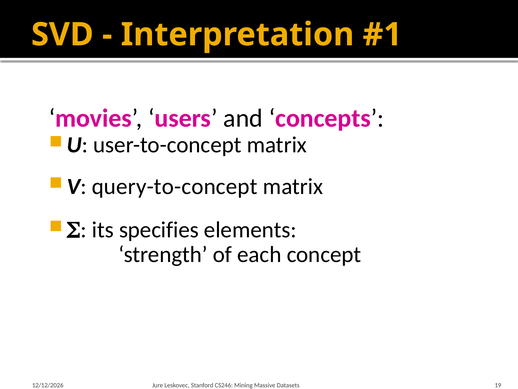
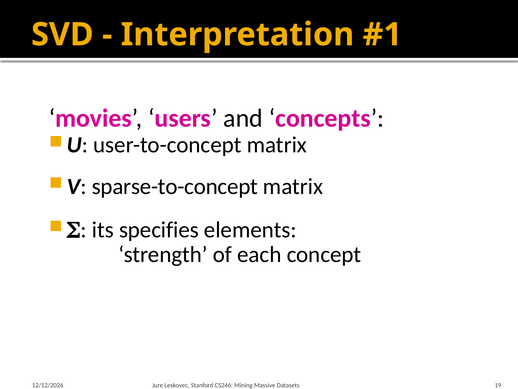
query-to-concept: query-to-concept -> sparse-to-concept
